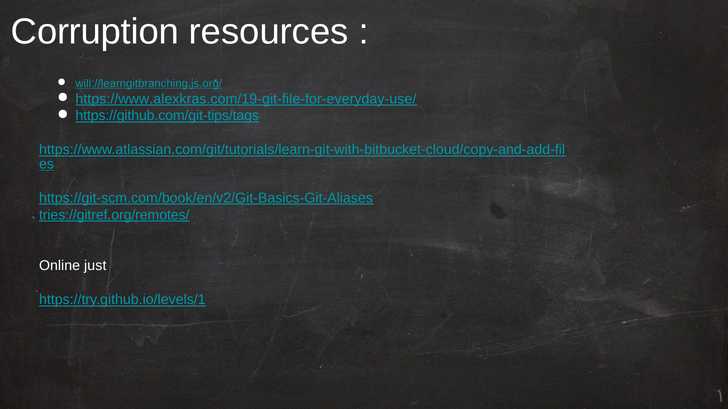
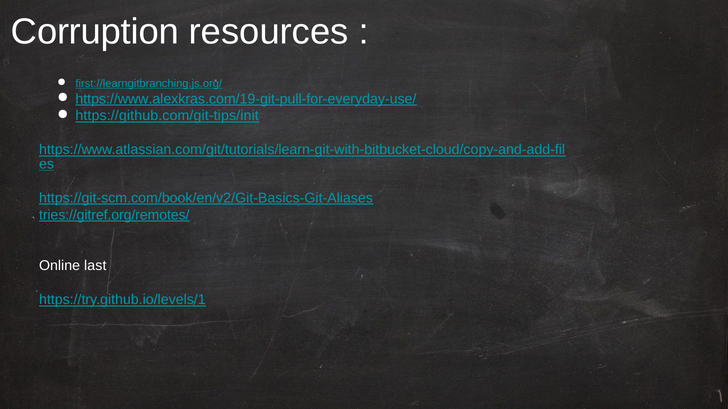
will://learngitbranching.js.org/: will://learngitbranching.js.org/ -> first://learngitbranching.js.org/
https://www.alexkras.com/19-git-file-for-everyday-use/: https://www.alexkras.com/19-git-file-for-everyday-use/ -> https://www.alexkras.com/19-git-pull-for-everyday-use/
https://github.com/git-tips/tags: https://github.com/git-tips/tags -> https://github.com/git-tips/init
just: just -> last
